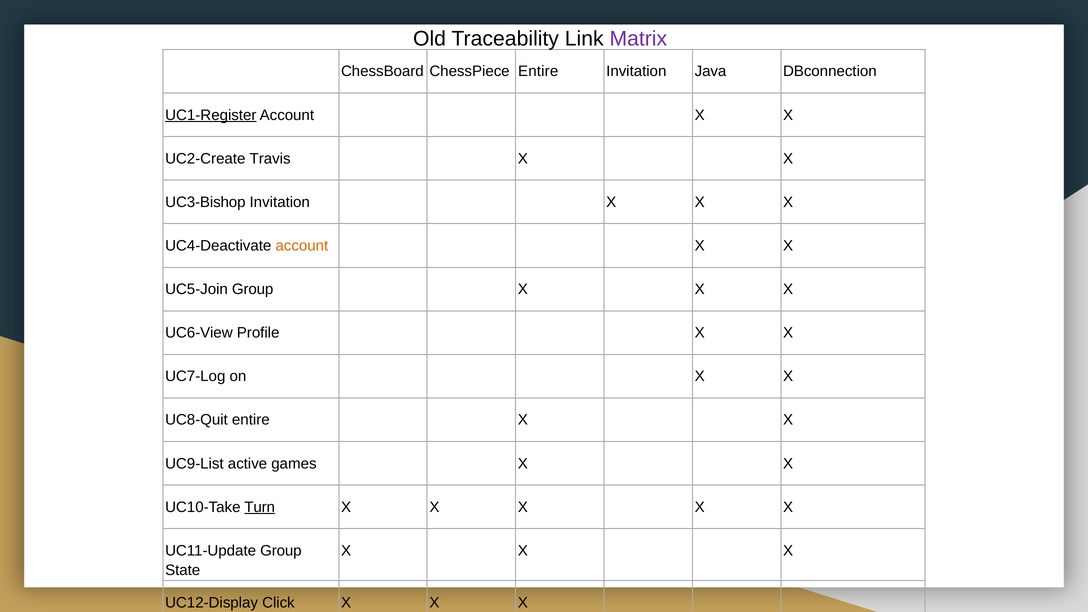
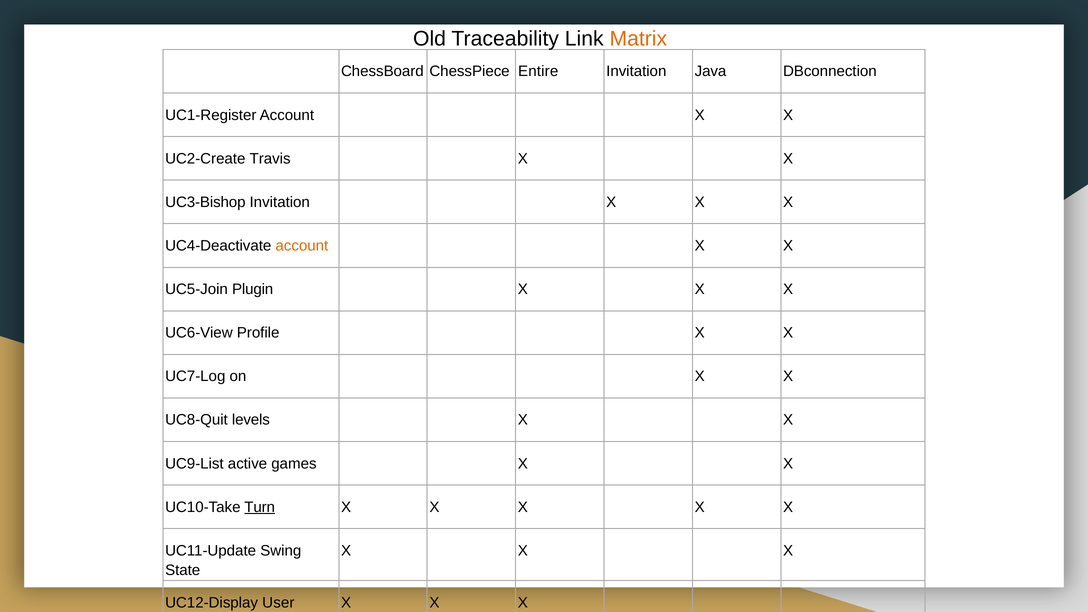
Matrix colour: purple -> orange
UC1-Register underline: present -> none
UC5-Join Group: Group -> Plugin
UC8-Quit entire: entire -> levels
UC11-Update Group: Group -> Swing
Click: Click -> User
